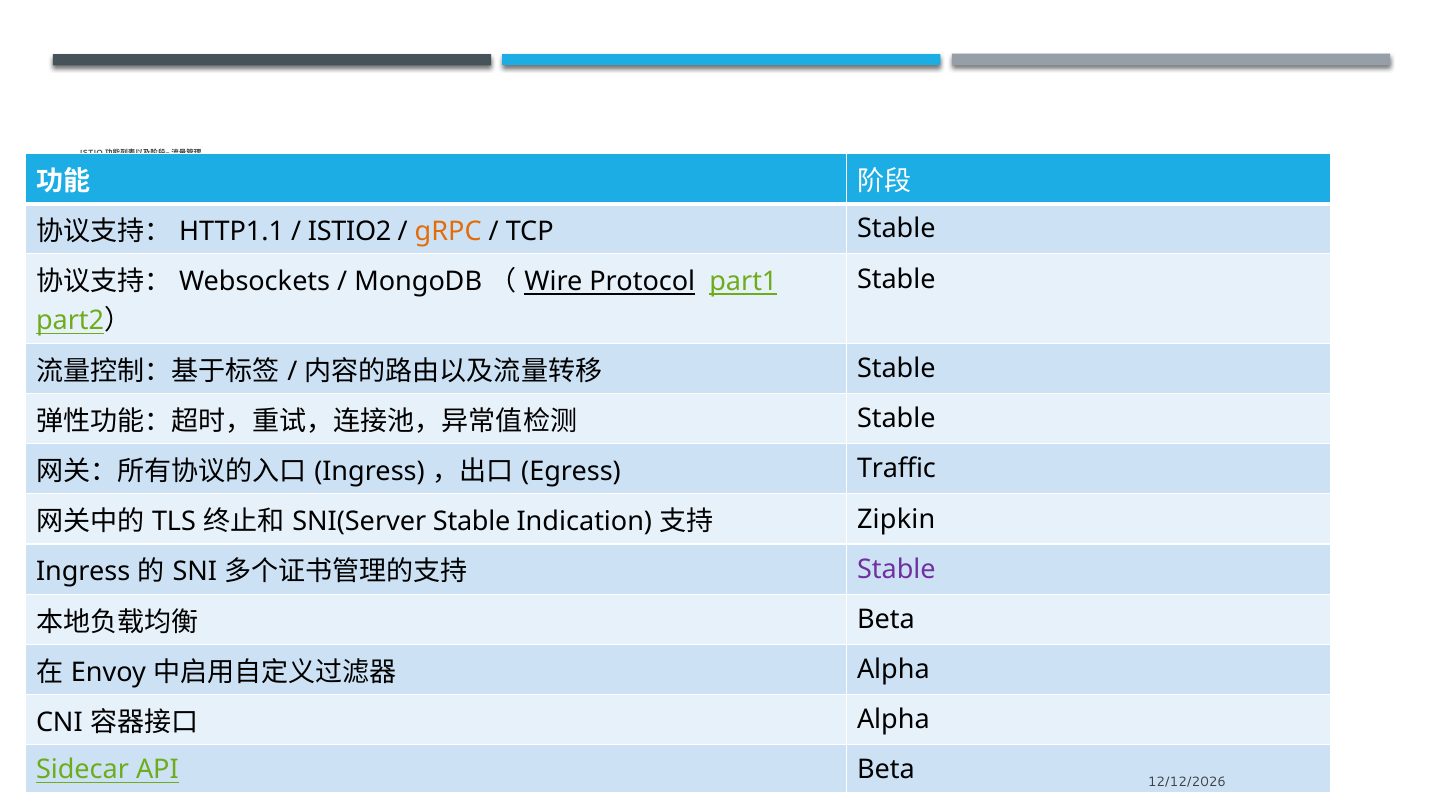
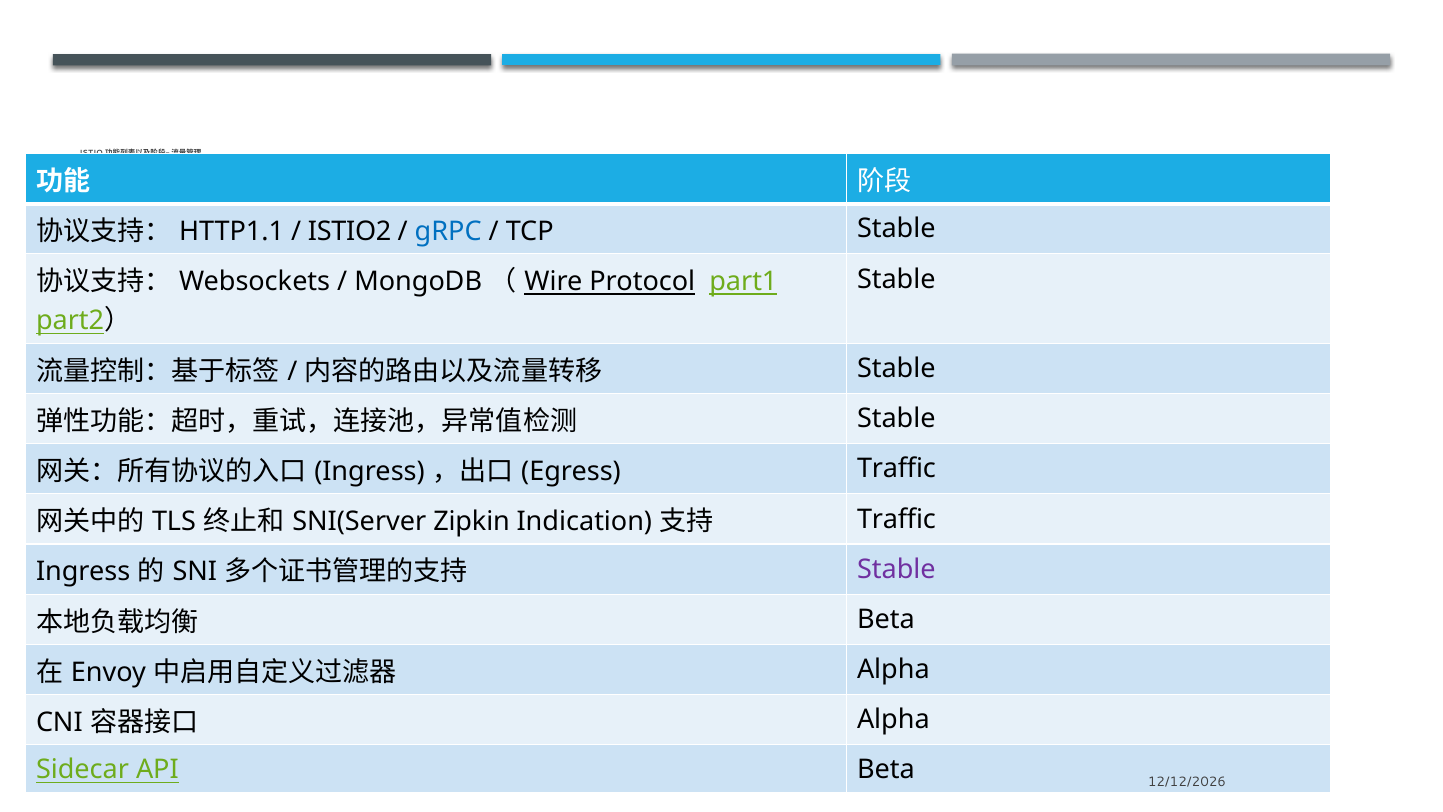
gRPC colour: orange -> blue
Stable at (472, 521): Stable -> Zipkin
Zipkin at (896, 519): Zipkin -> Traffic
